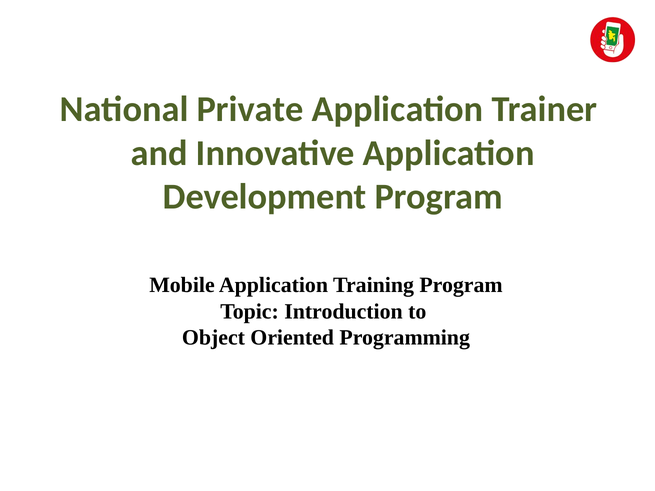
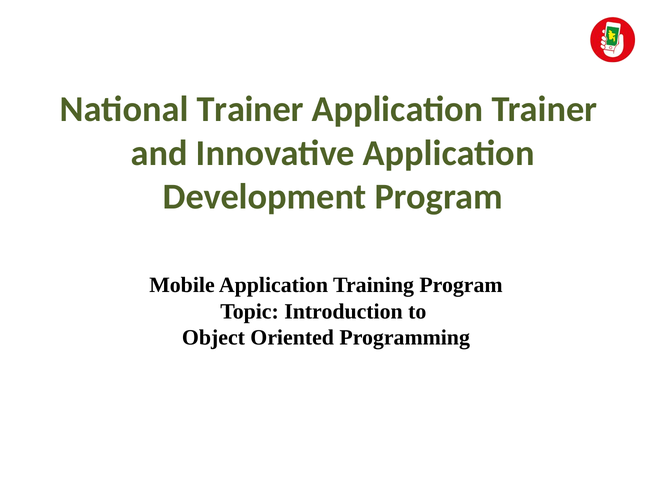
National Private: Private -> Trainer
